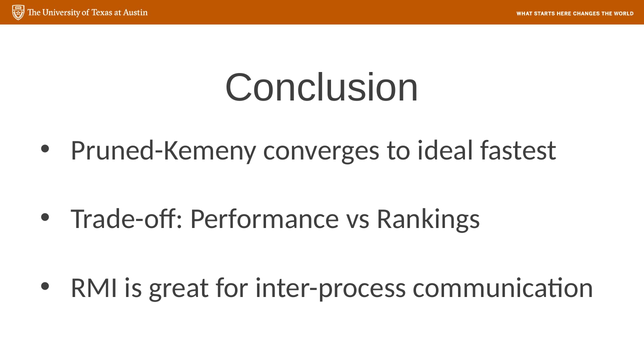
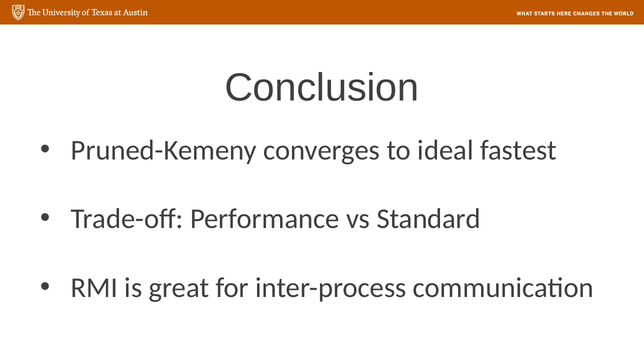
Rankings: Rankings -> Standard
